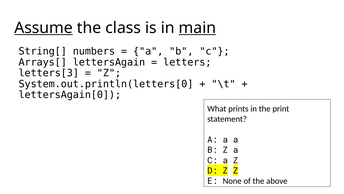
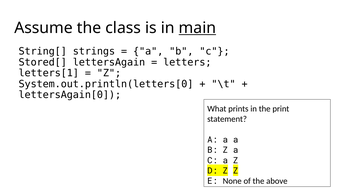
Assume underline: present -> none
numbers: numbers -> strings
Arrays[: Arrays[ -> Stored[
letters[3: letters[3 -> letters[1
